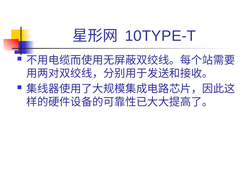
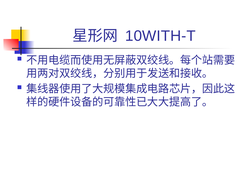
10TYPE-T: 10TYPE-T -> 10WITH-T
